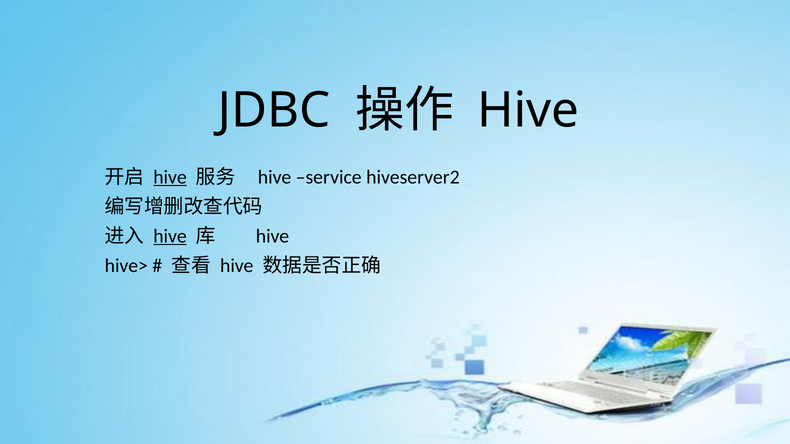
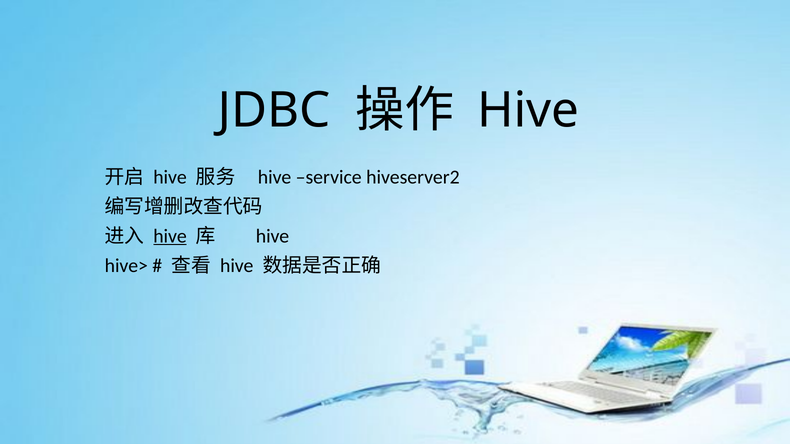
hive at (170, 177) underline: present -> none
